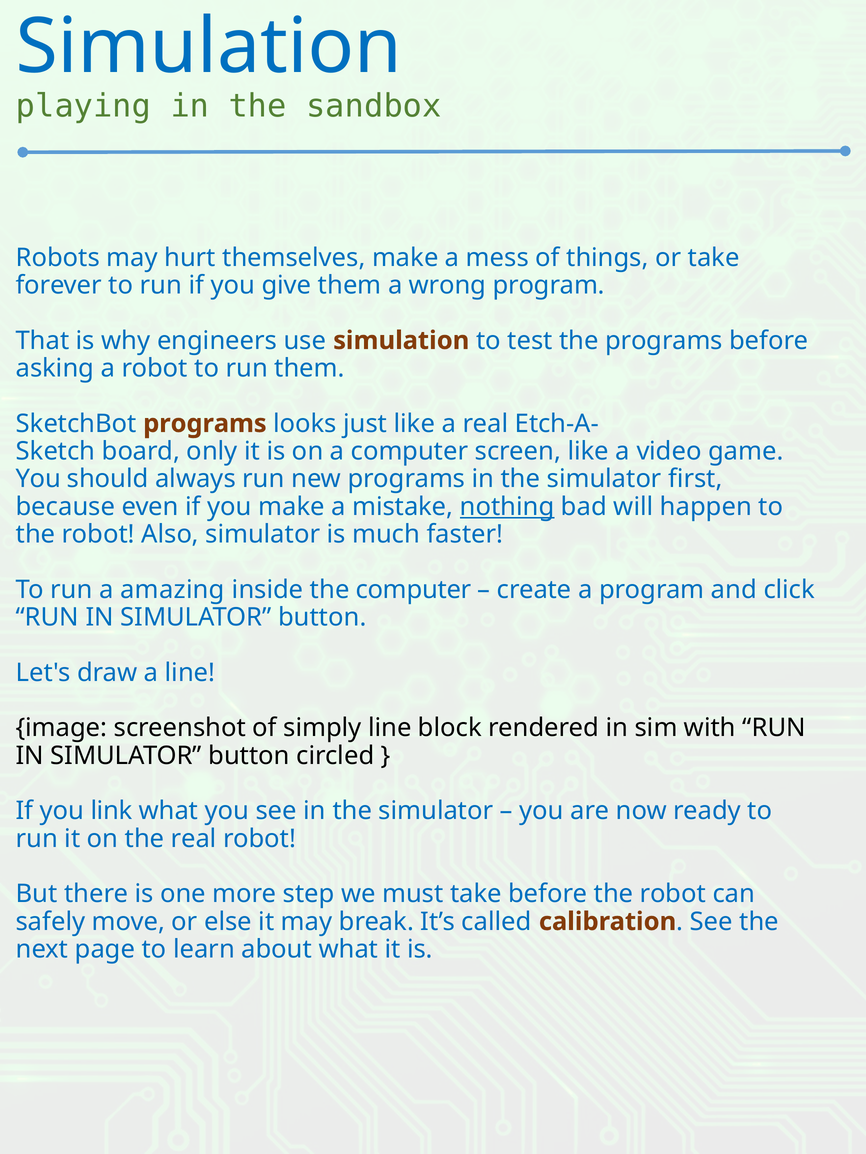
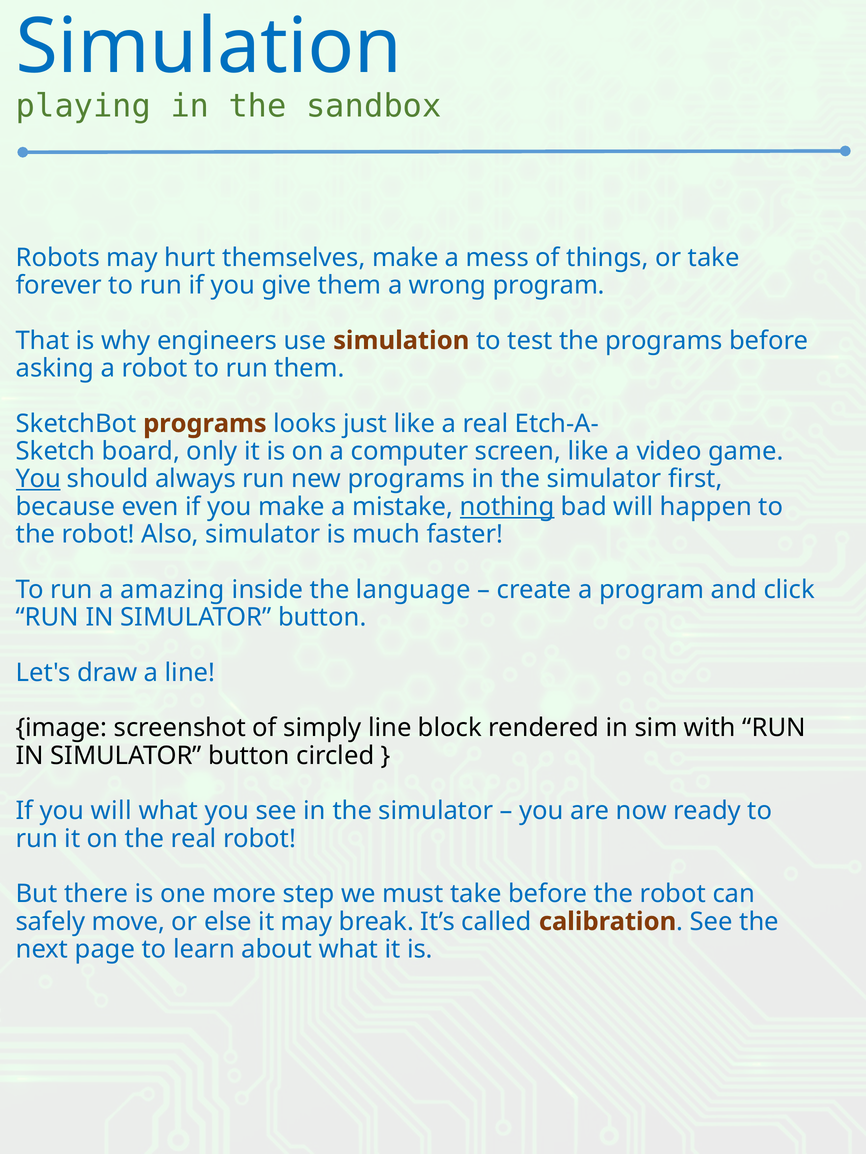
You at (38, 479) underline: none -> present
the computer: computer -> language
you link: link -> will
